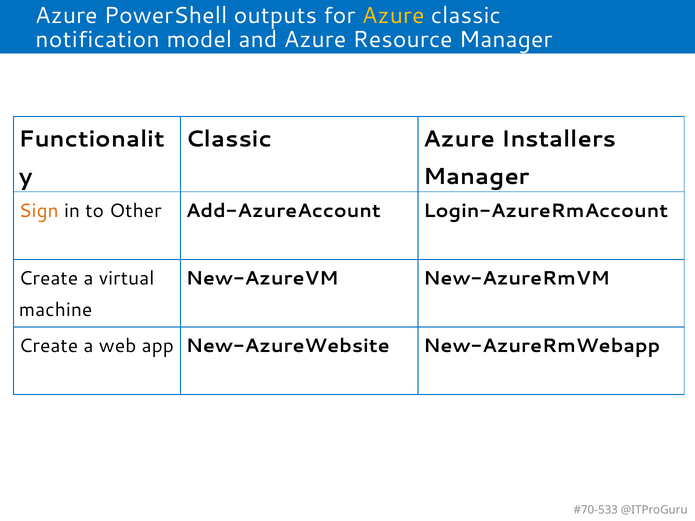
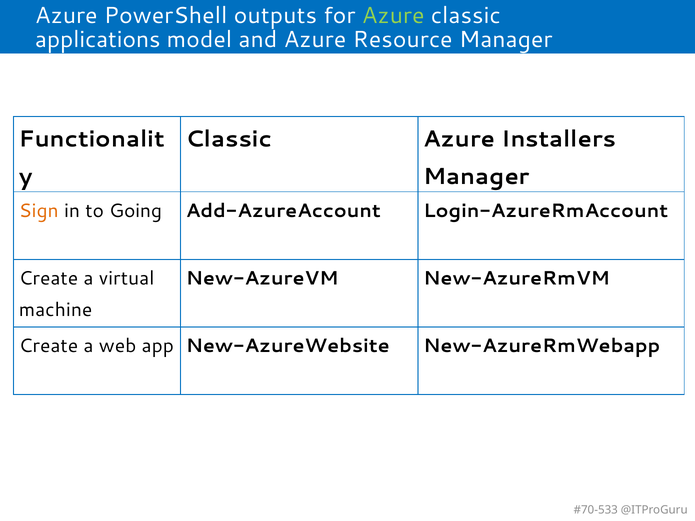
Azure at (393, 16) colour: yellow -> light green
notification: notification -> applications
Other: Other -> Going
